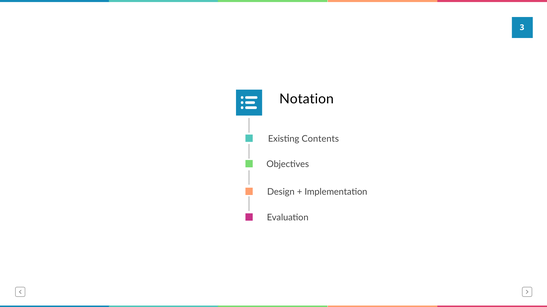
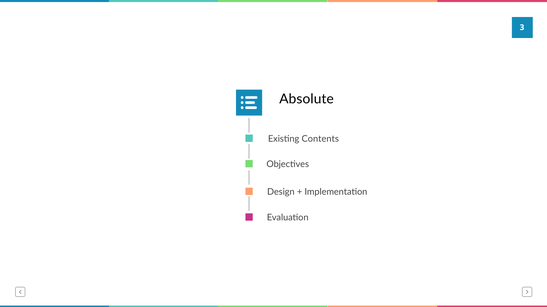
Notation: Notation -> Absolute
